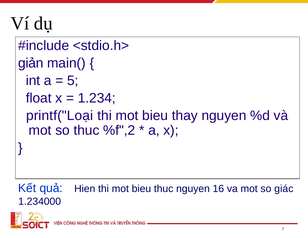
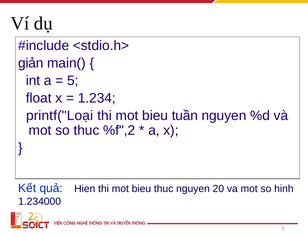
thay: thay -> tuần
16: 16 -> 20
giác: giác -> hinh
